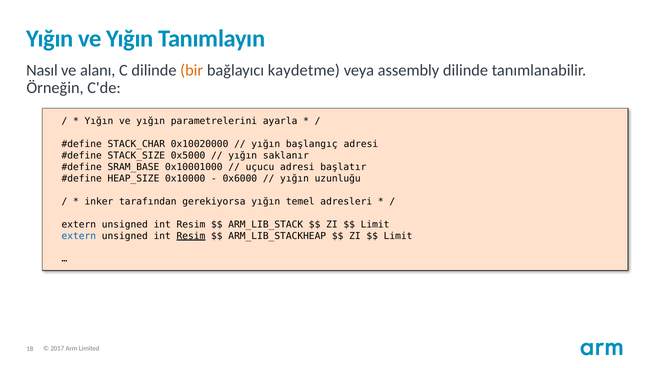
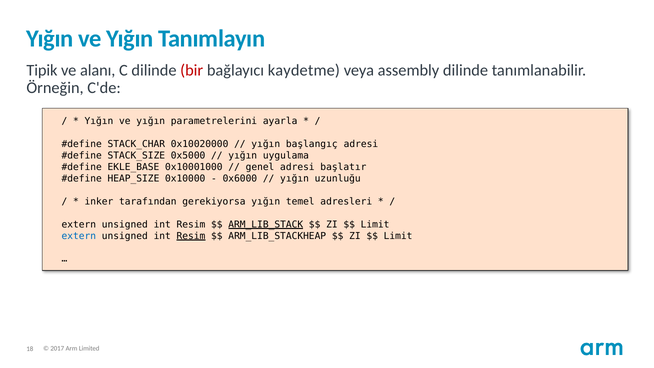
Nasıl: Nasıl -> Tipik
bir colour: orange -> red
saklanır: saklanır -> uygulama
SRAM_BASE: SRAM_BASE -> EKLE_BASE
uçucu: uçucu -> genel
ARM_LIB_STACK underline: none -> present
